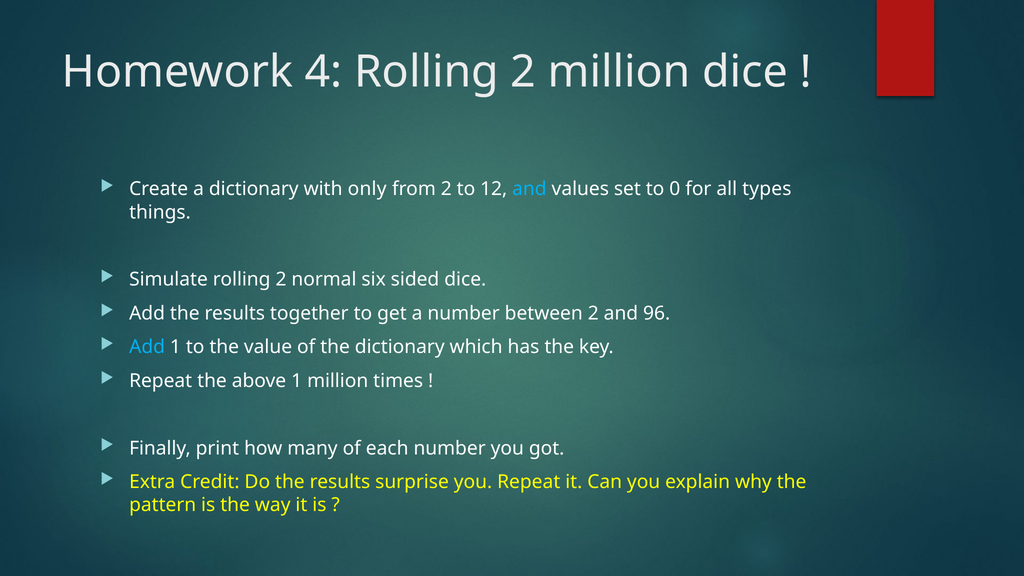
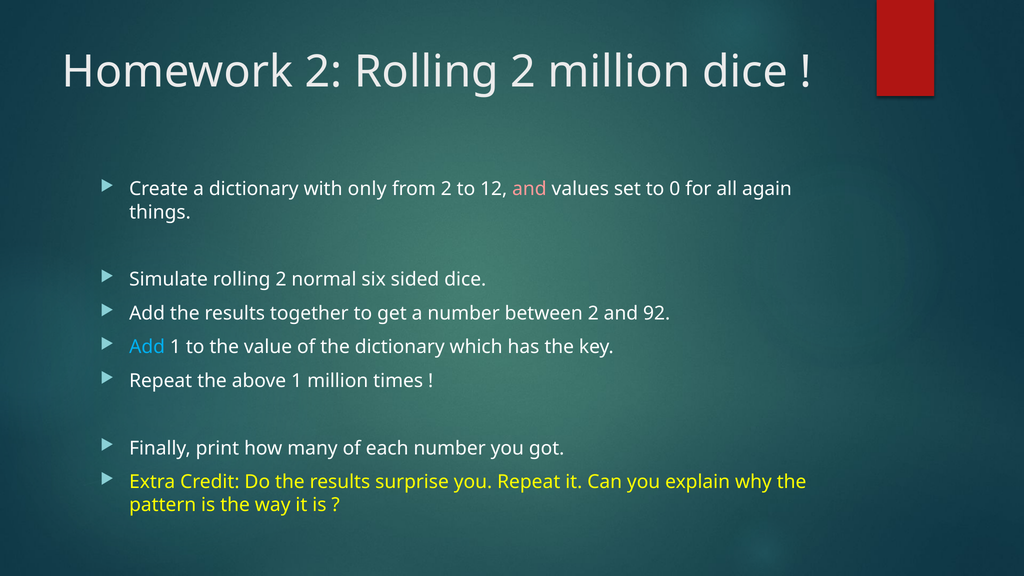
Homework 4: 4 -> 2
and at (529, 189) colour: light blue -> pink
types: types -> again
96: 96 -> 92
